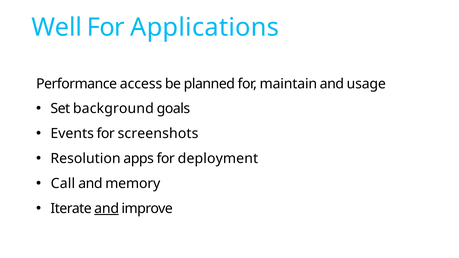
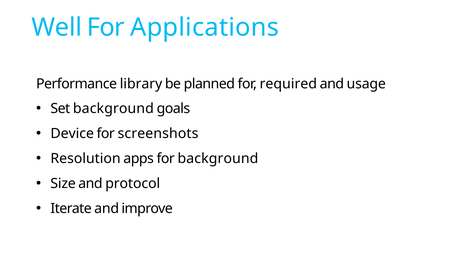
access: access -> library
maintain: maintain -> required
Events: Events -> Device
for deployment: deployment -> background
Call: Call -> Size
memory: memory -> protocol
and at (107, 209) underline: present -> none
